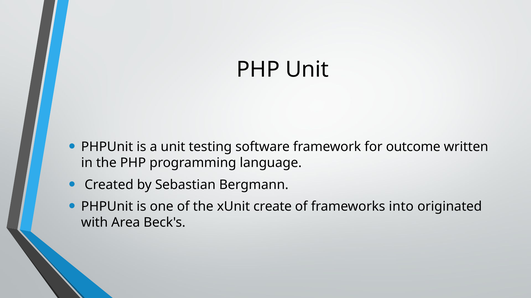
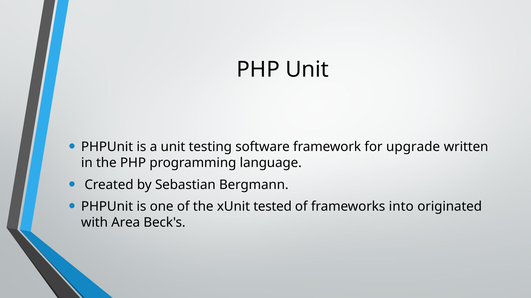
outcome: outcome -> upgrade
create: create -> tested
